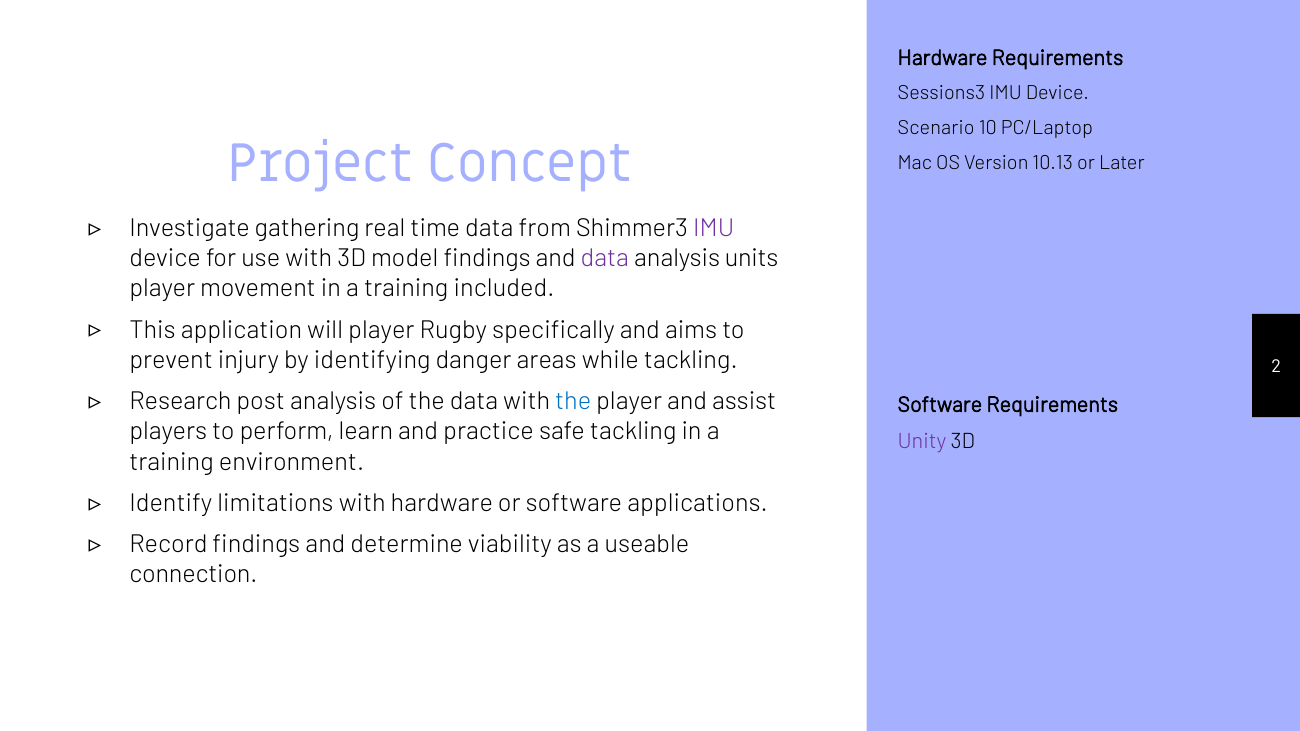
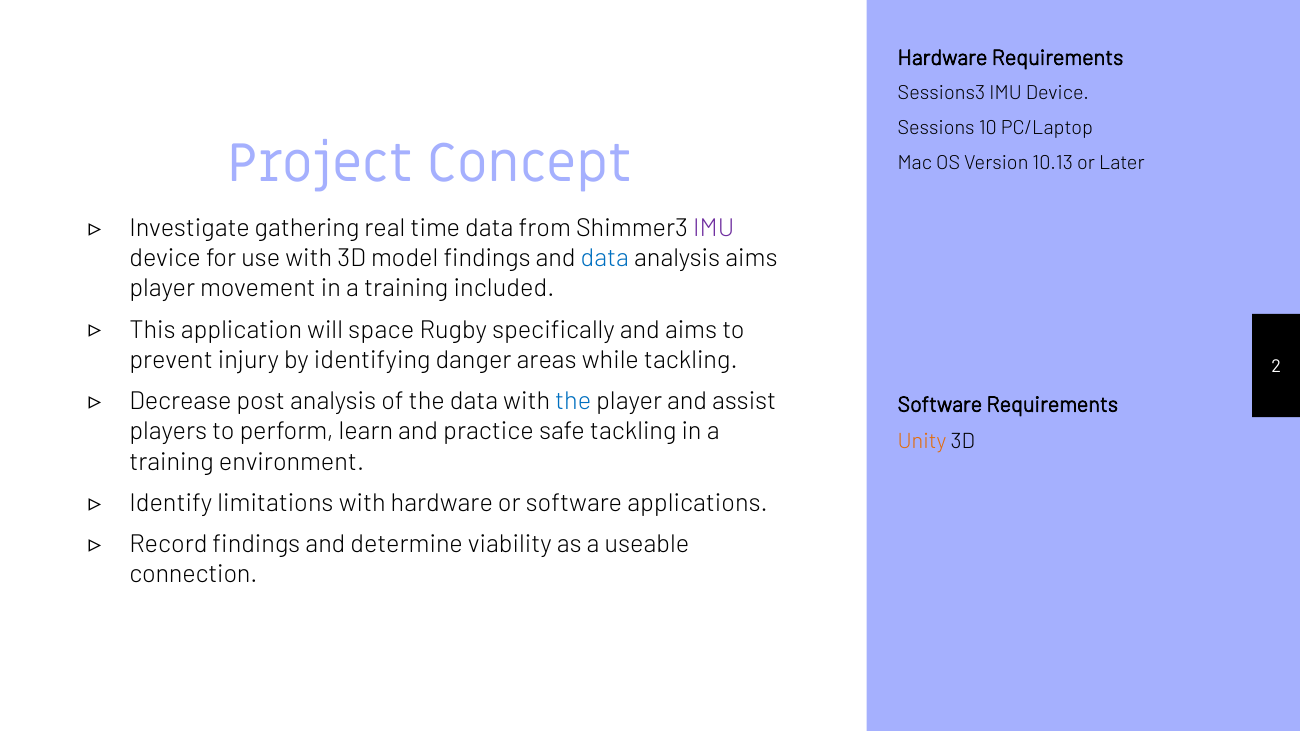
Scenario: Scenario -> Sessions
data at (605, 258) colour: purple -> blue
analysis units: units -> aims
will player: player -> space
Research: Research -> Decrease
Unity colour: purple -> orange
